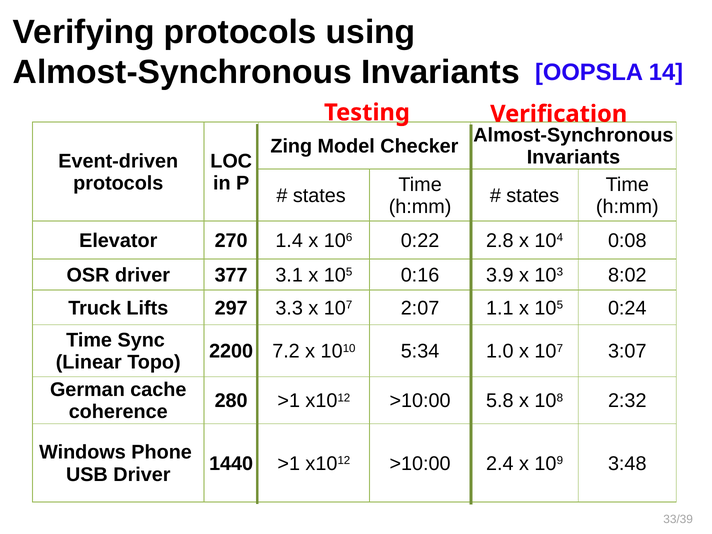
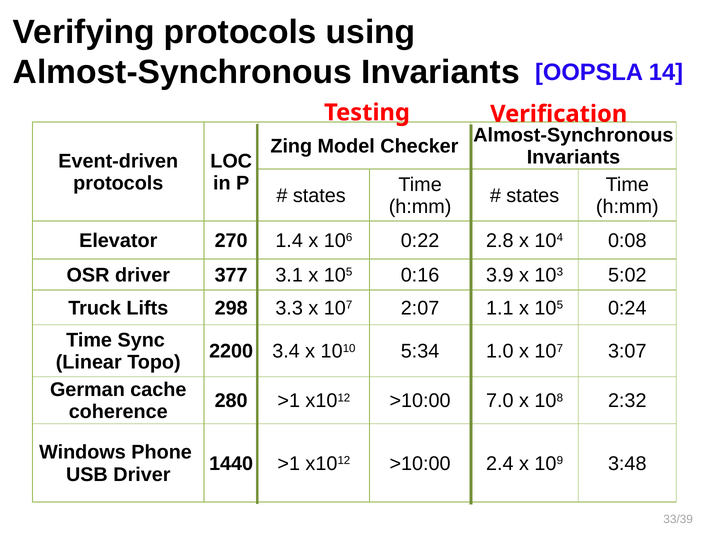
8:02: 8:02 -> 5:02
297: 297 -> 298
7.2: 7.2 -> 3.4
5.8: 5.8 -> 7.0
